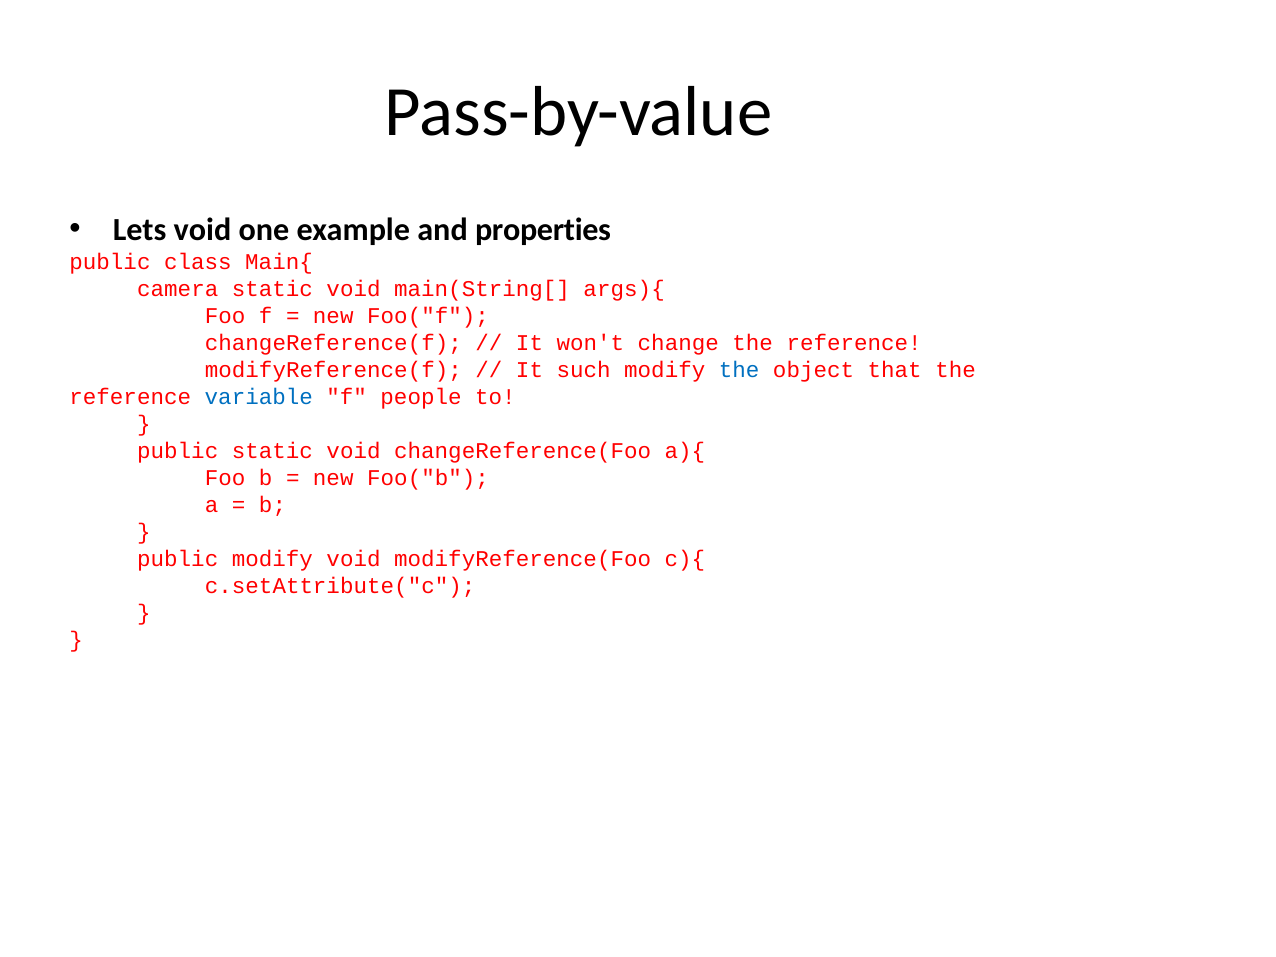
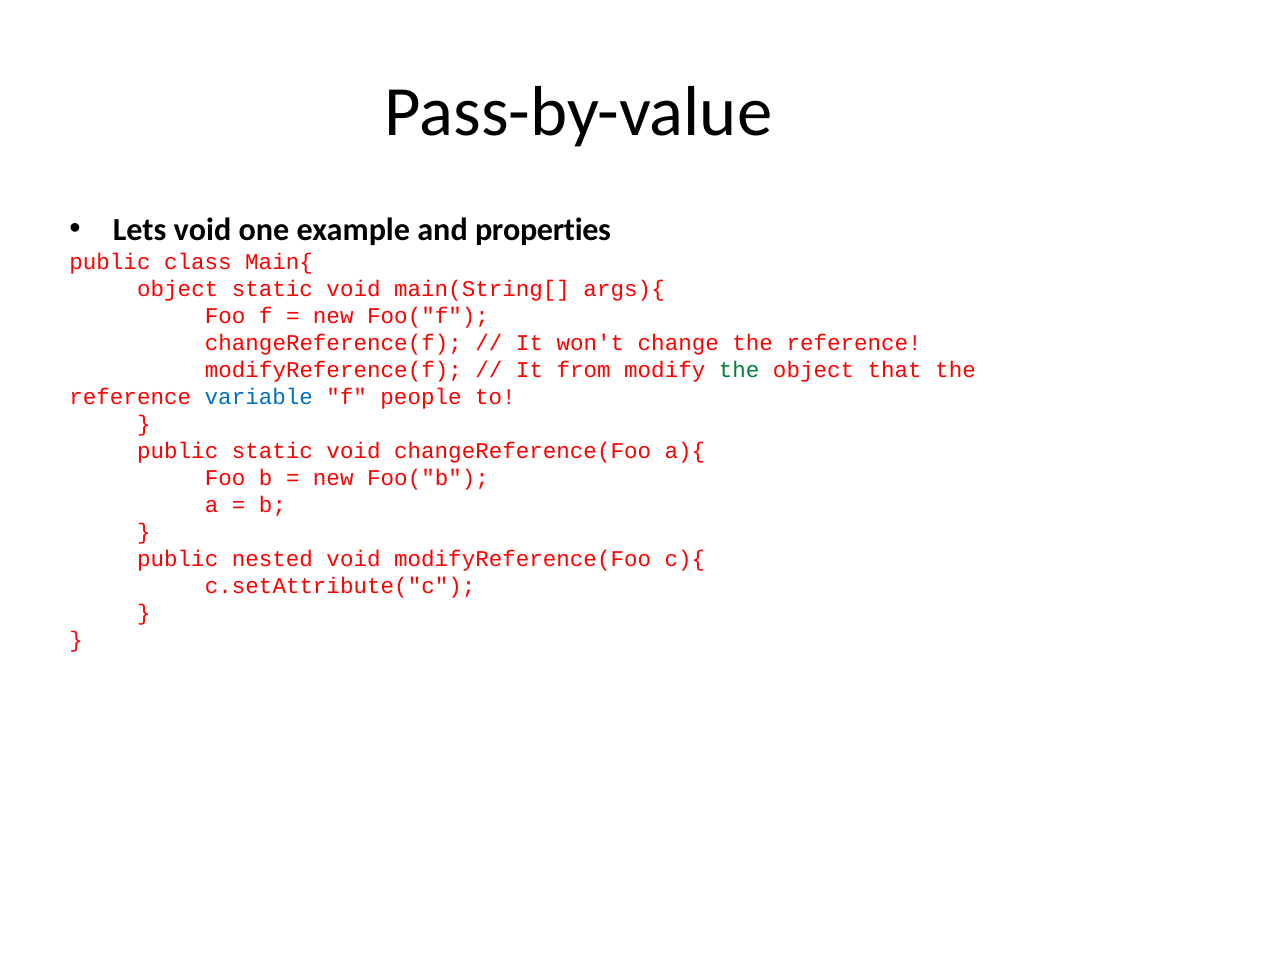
camera at (178, 289): camera -> object
such: such -> from
the at (739, 370) colour: blue -> green
public modify: modify -> nested
